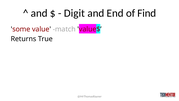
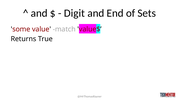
Find: Find -> Sets
